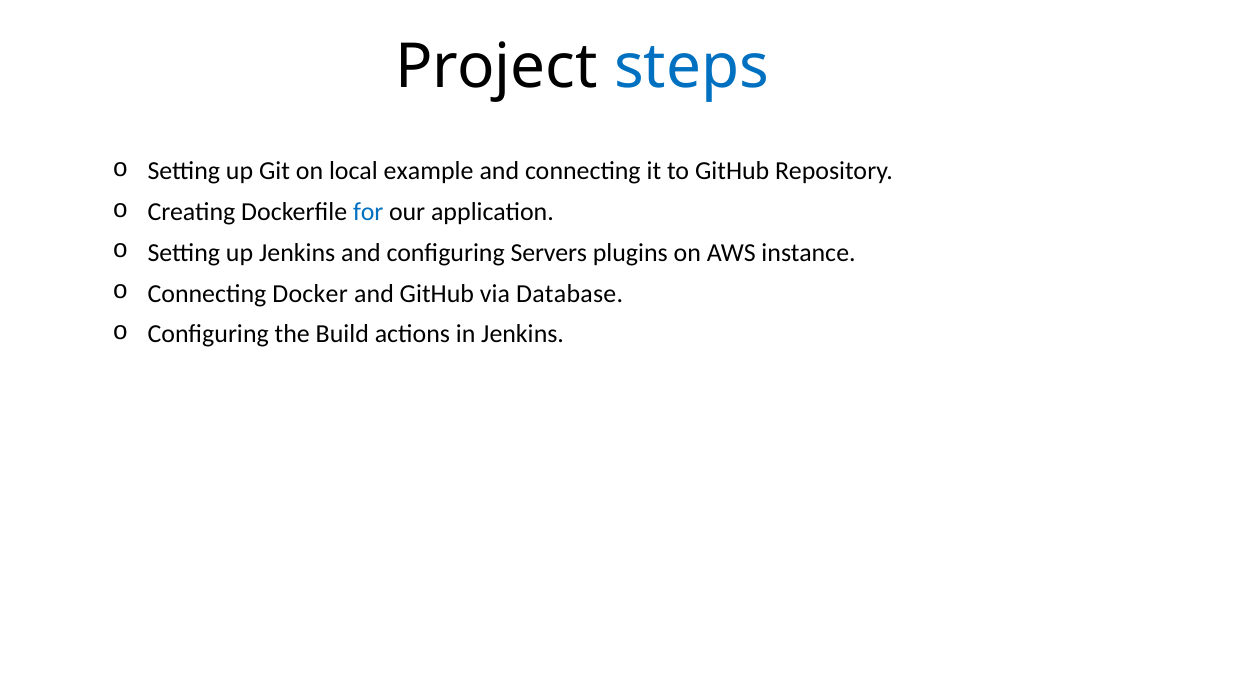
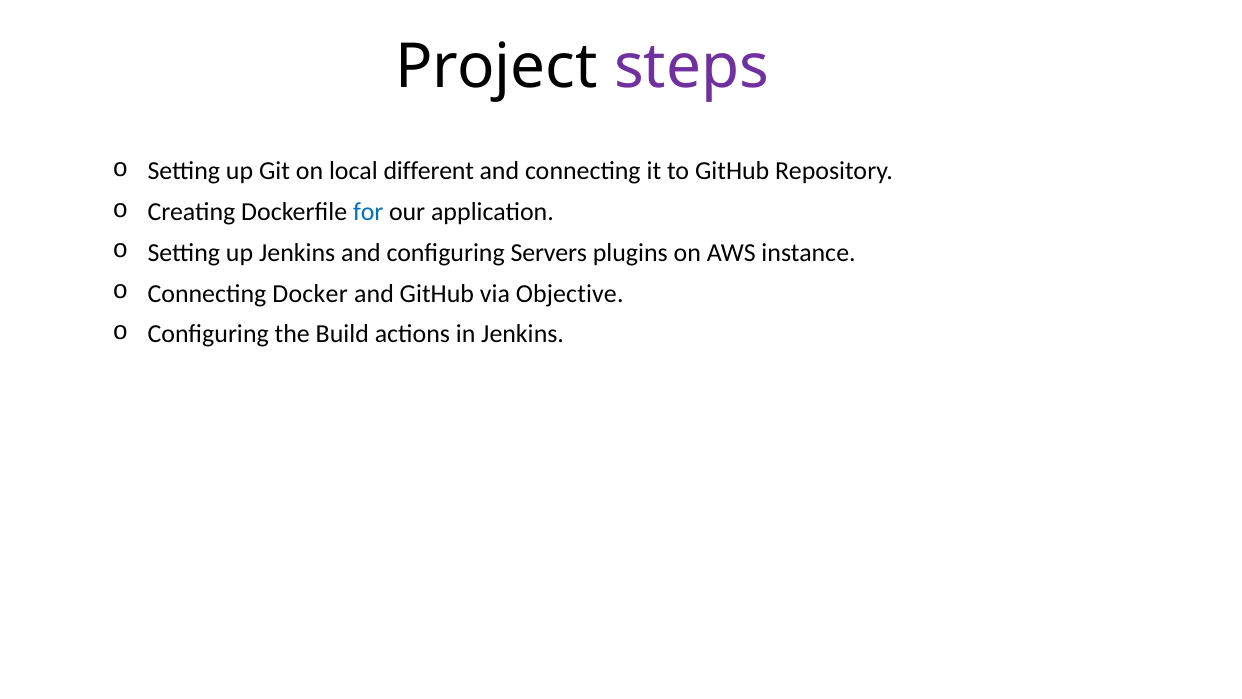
steps colour: blue -> purple
example: example -> different
Database: Database -> Objective
